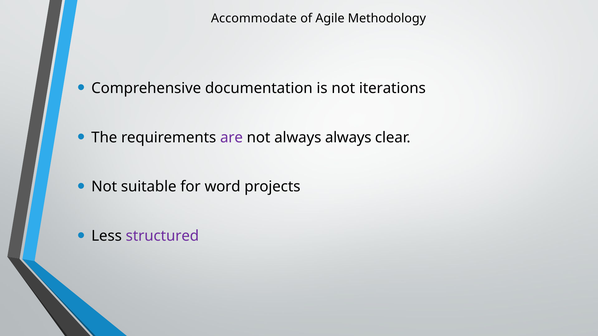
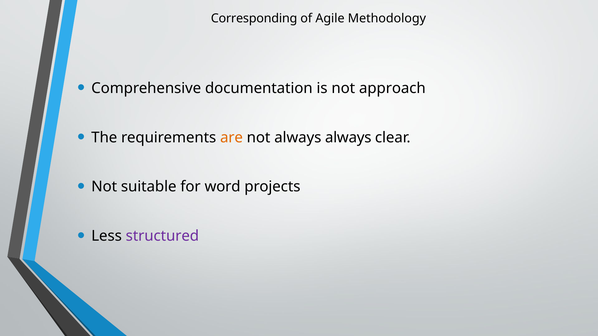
Accommodate: Accommodate -> Corresponding
iterations: iterations -> approach
are colour: purple -> orange
